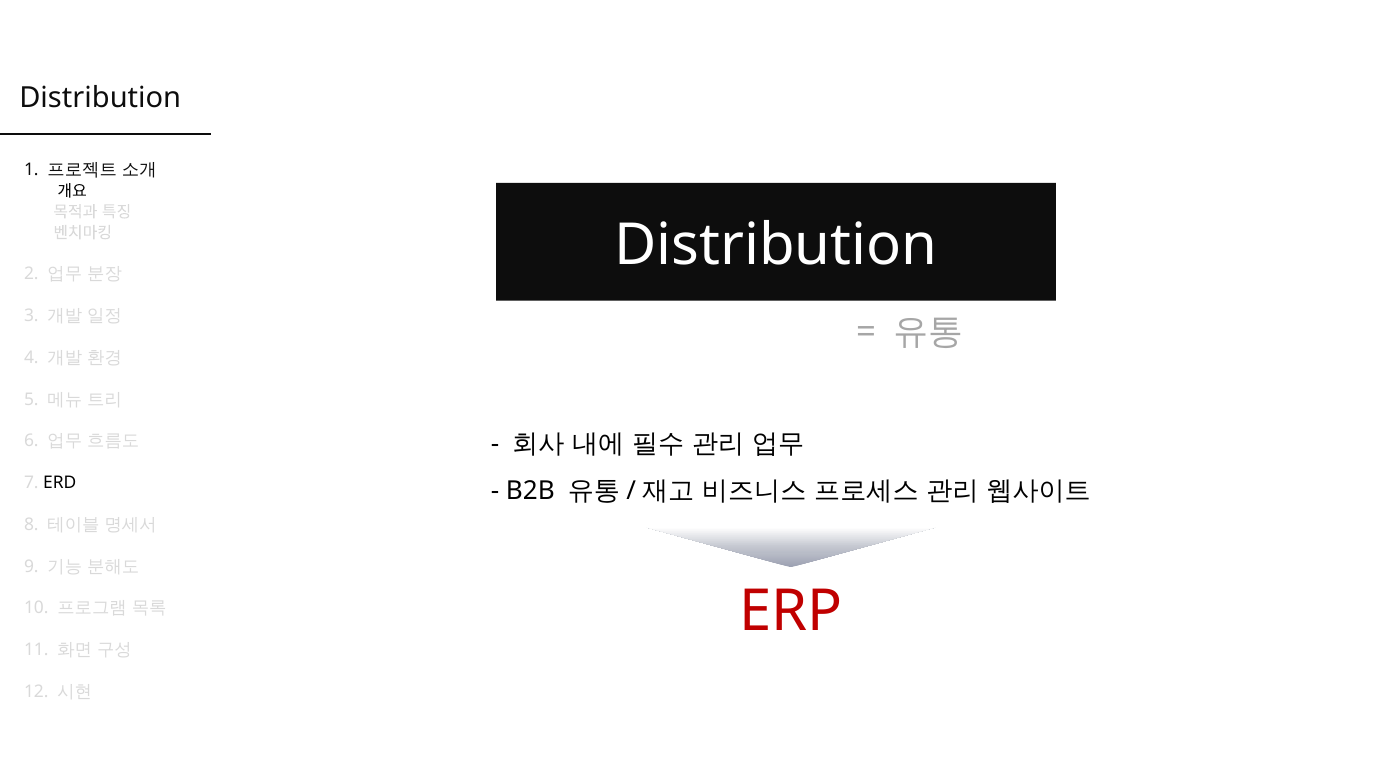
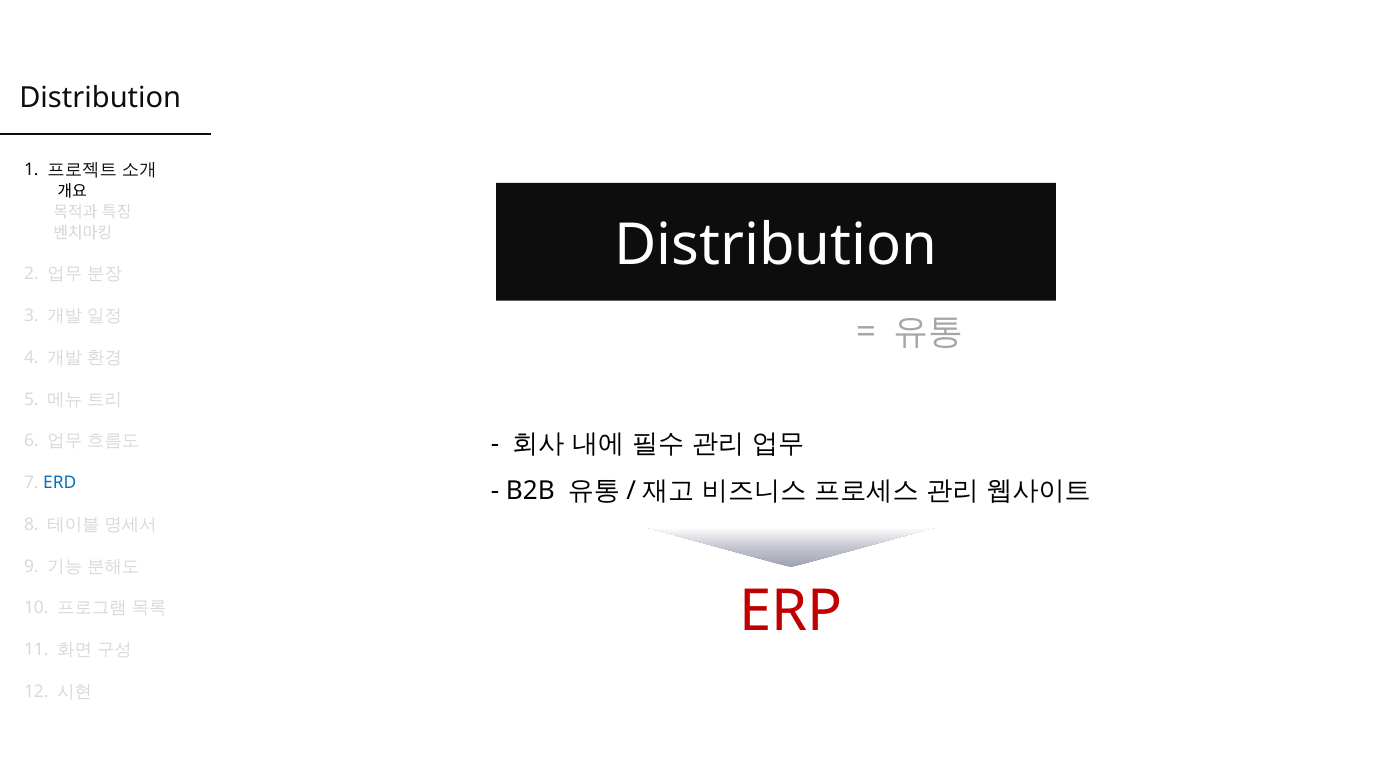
ERD colour: black -> blue
